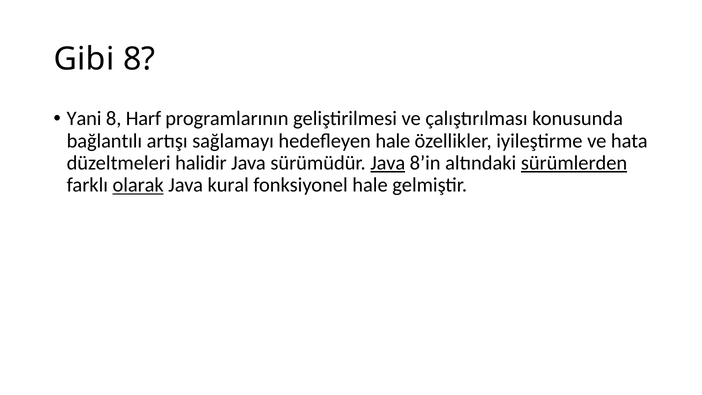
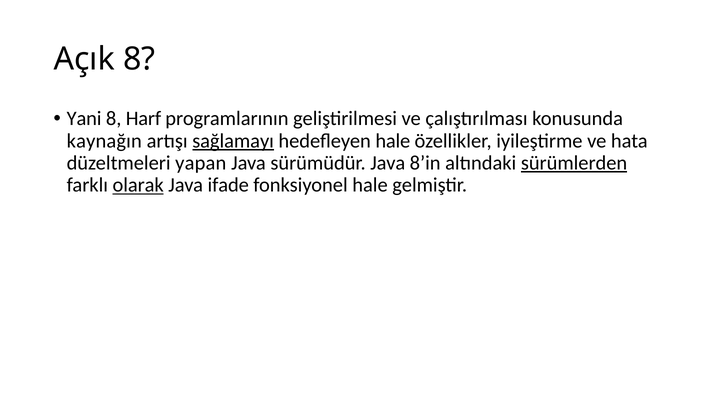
Gibi: Gibi -> Açık
bağlantılı: bağlantılı -> kaynağın
sağlamayı underline: none -> present
halidir: halidir -> yapan
Java at (388, 163) underline: present -> none
kural: kural -> ifade
